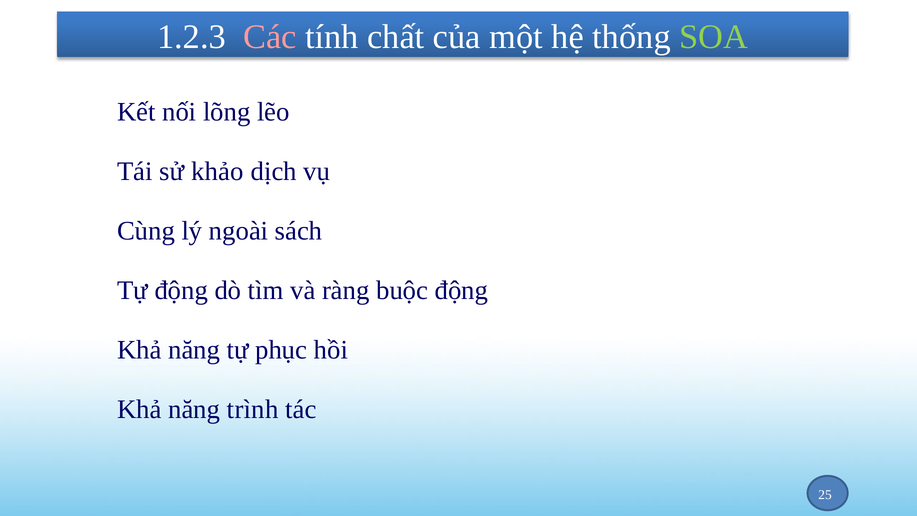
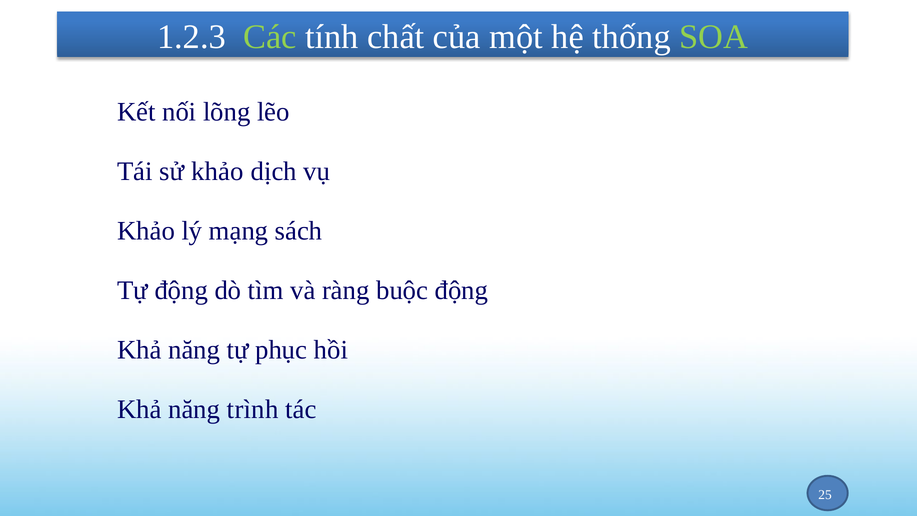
Các colour: pink -> light green
Cùng at (146, 231): Cùng -> Khảo
ngoài: ngoài -> mạng
